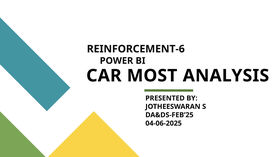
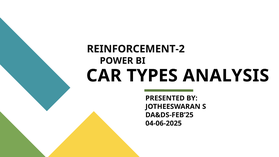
REINFORCEMENT-6: REINFORCEMENT-6 -> REINFORCEMENT-2
MOST: MOST -> TYPES
